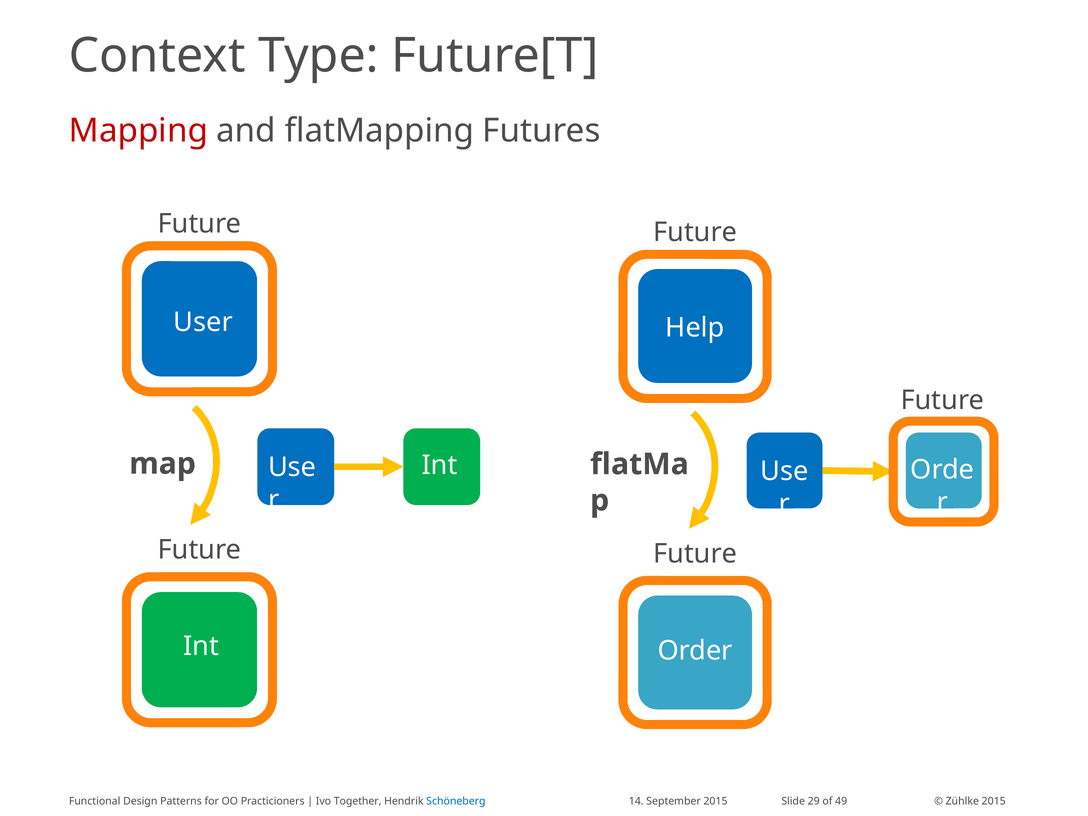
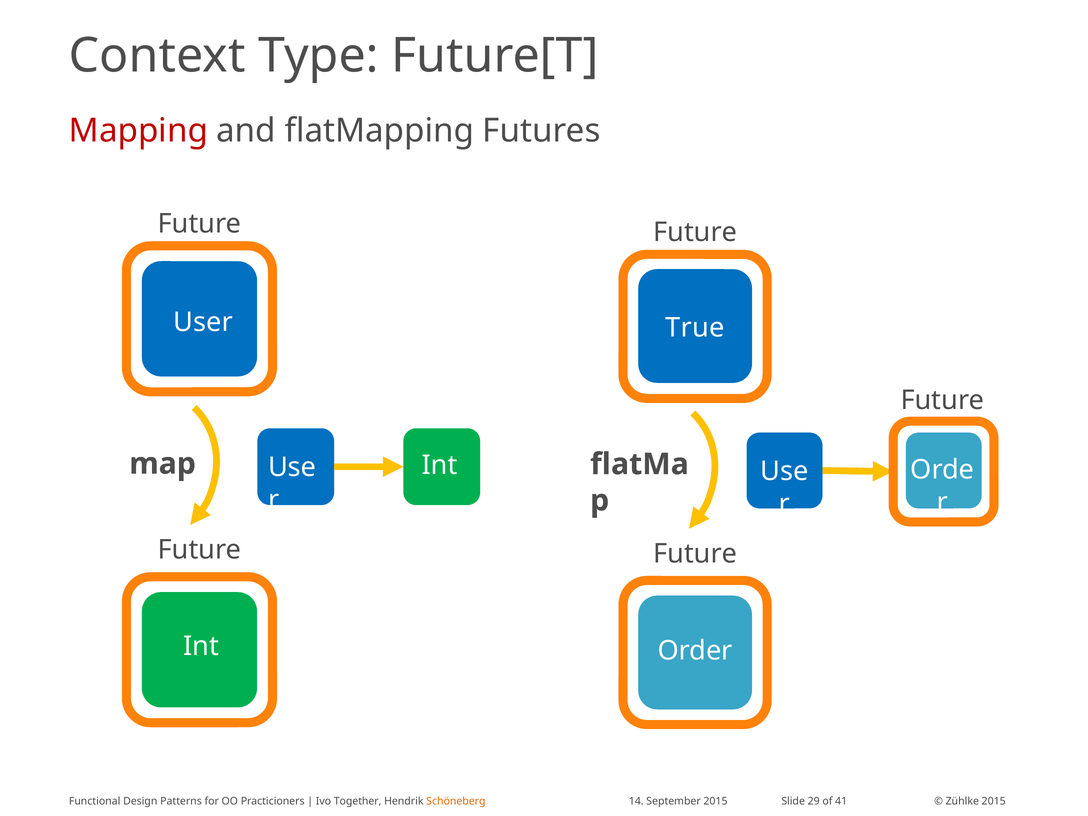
Help: Help -> True
Schöneberg colour: blue -> orange
49: 49 -> 41
